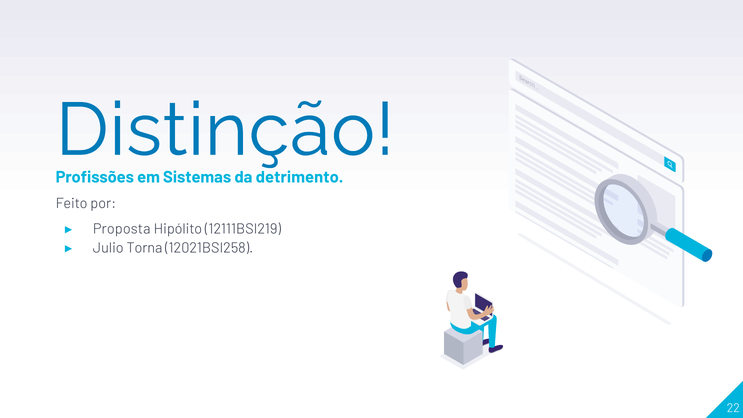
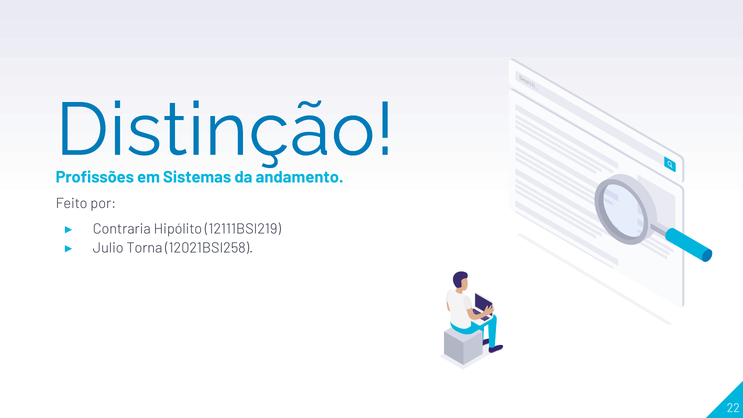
detrimento: detrimento -> andamento
Proposta: Proposta -> Contraria
